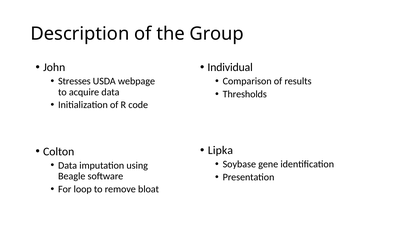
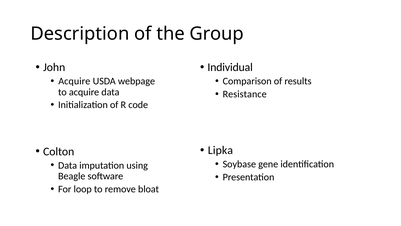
Stresses at (74, 81): Stresses -> Acquire
Thresholds: Thresholds -> Resistance
